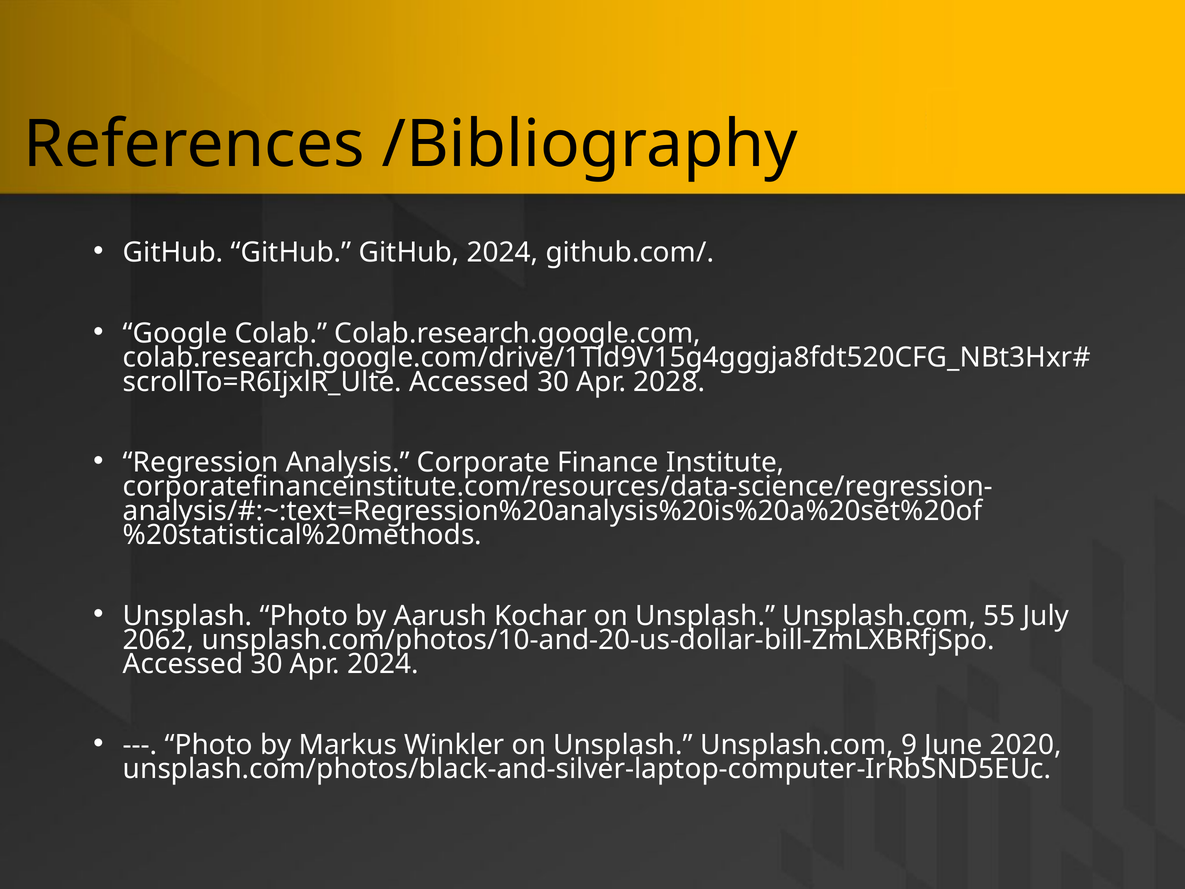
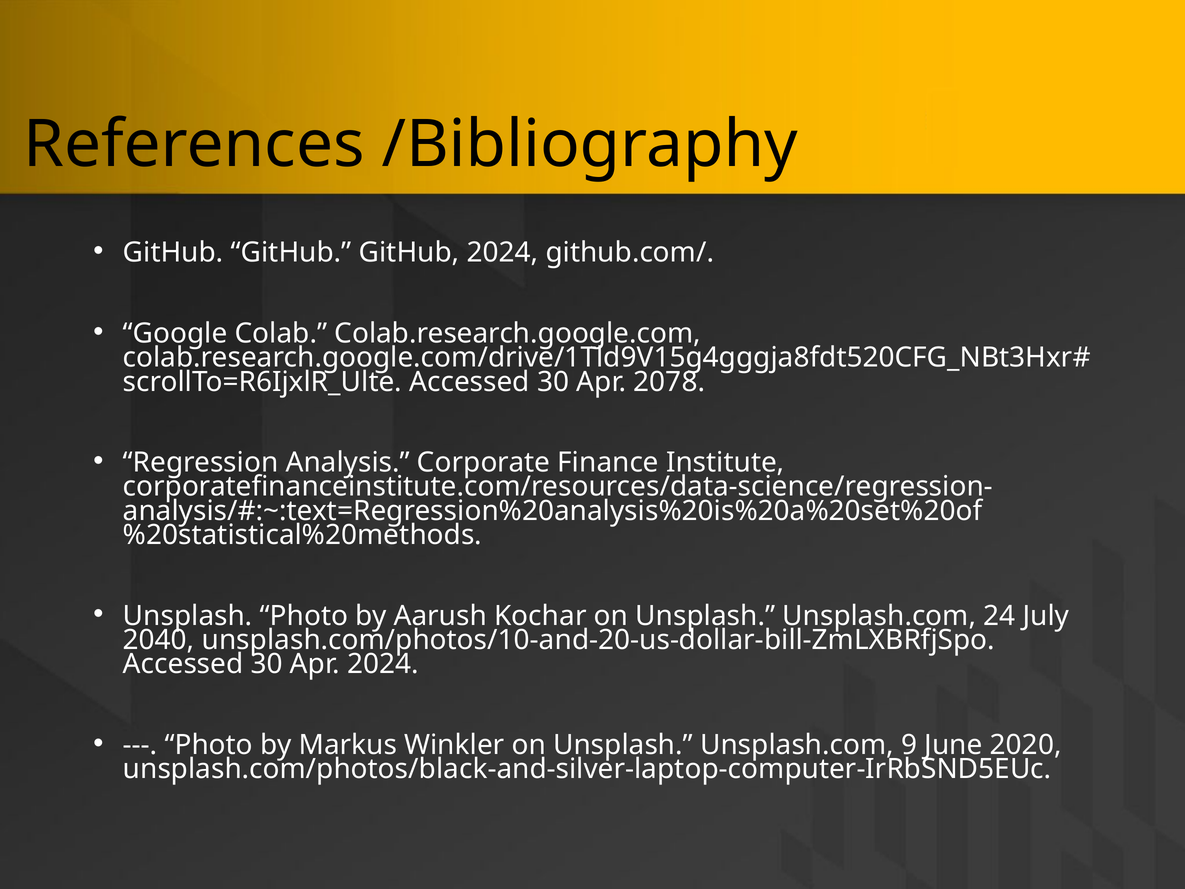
2028: 2028 -> 2078
55: 55 -> 24
2062: 2062 -> 2040
